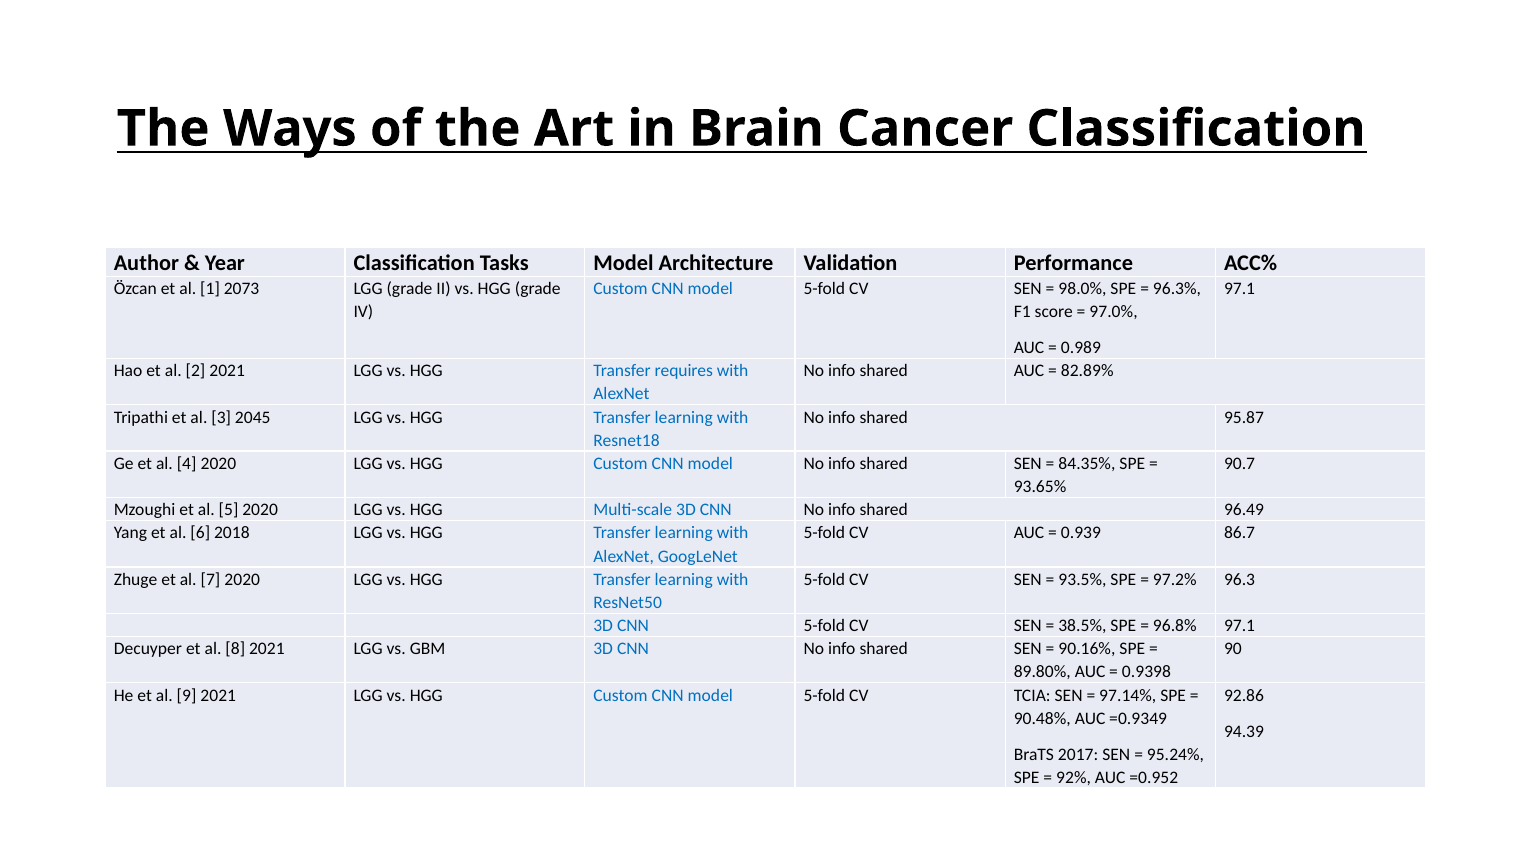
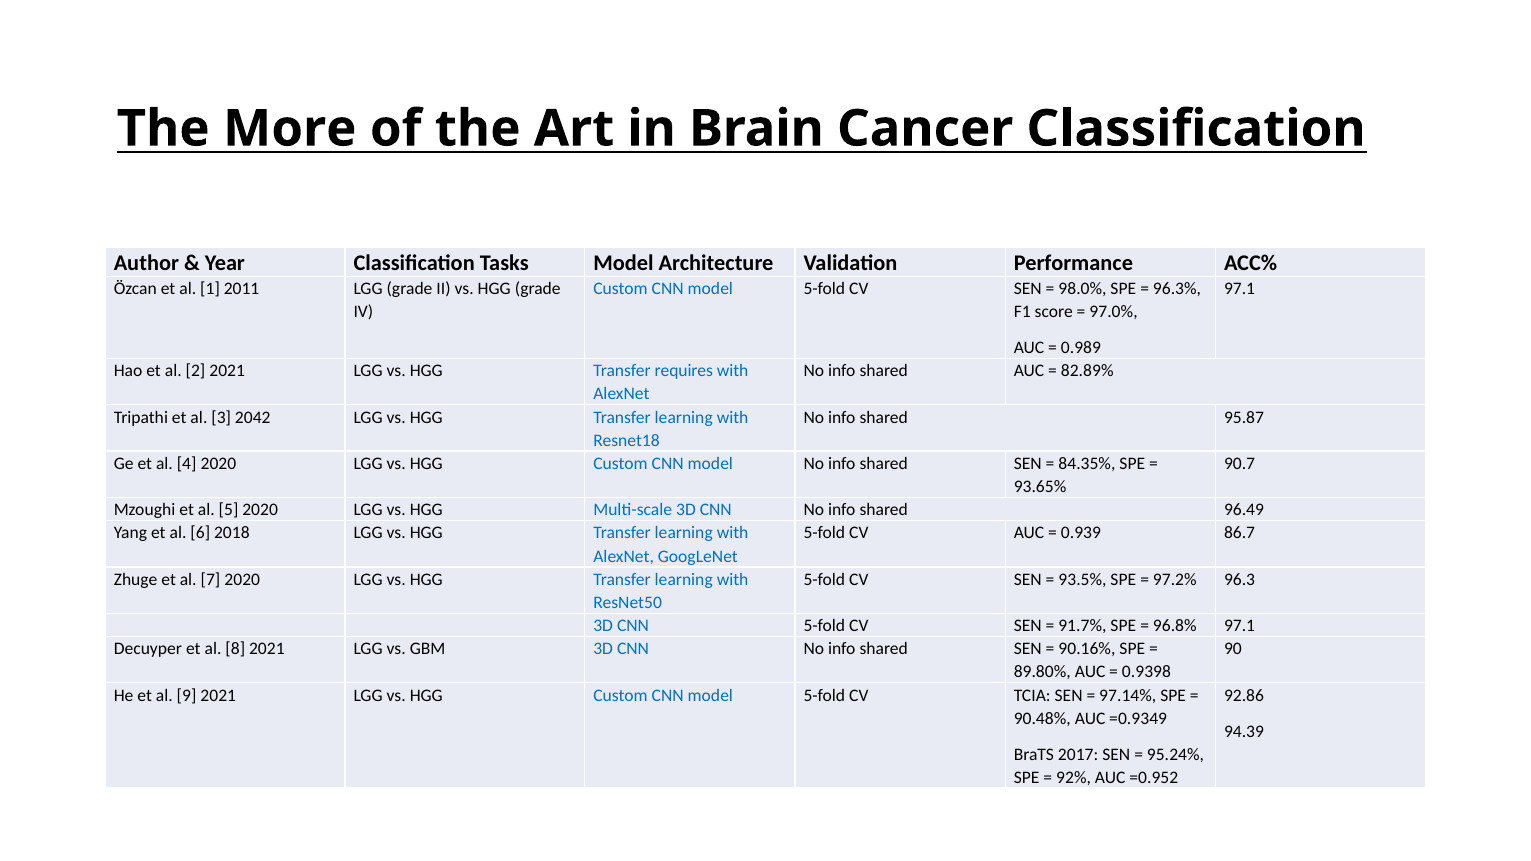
Ways: Ways -> More
2073: 2073 -> 2011
2045: 2045 -> 2042
38.5%: 38.5% -> 91.7%
